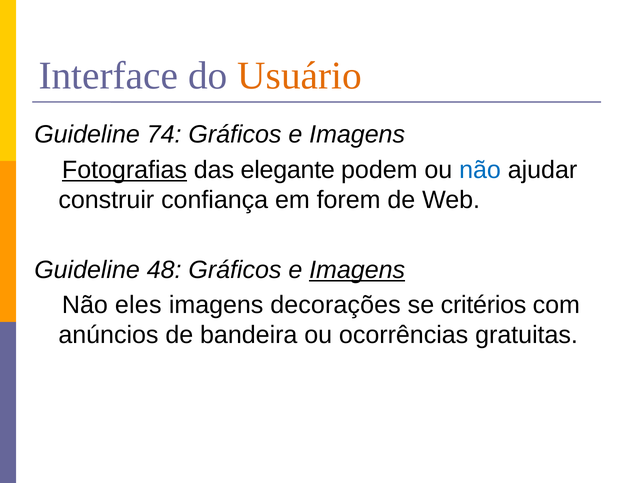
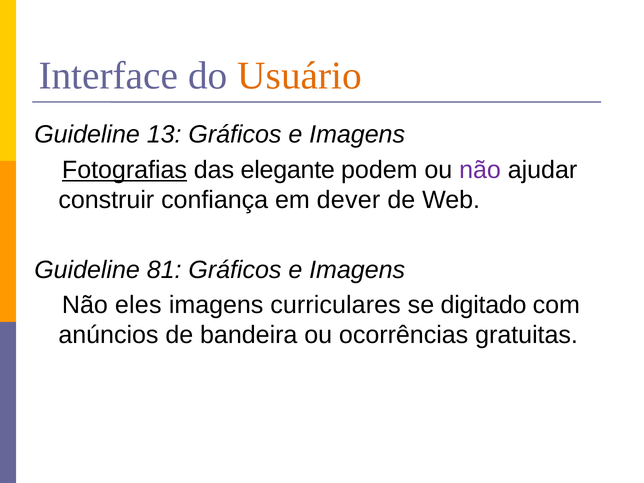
74: 74 -> 13
não at (480, 170) colour: blue -> purple
forem: forem -> dever
48: 48 -> 81
Imagens at (357, 270) underline: present -> none
decorações: decorações -> curriculares
critérios: critérios -> digitado
